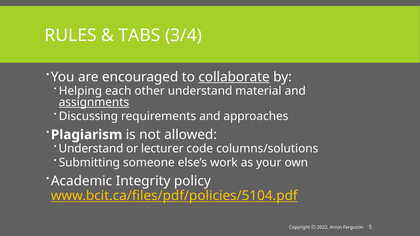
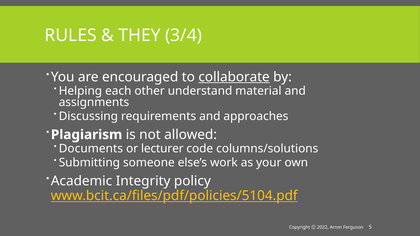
TABS: TABS -> THEY
assignments underline: present -> none
Understand at (91, 149): Understand -> Documents
